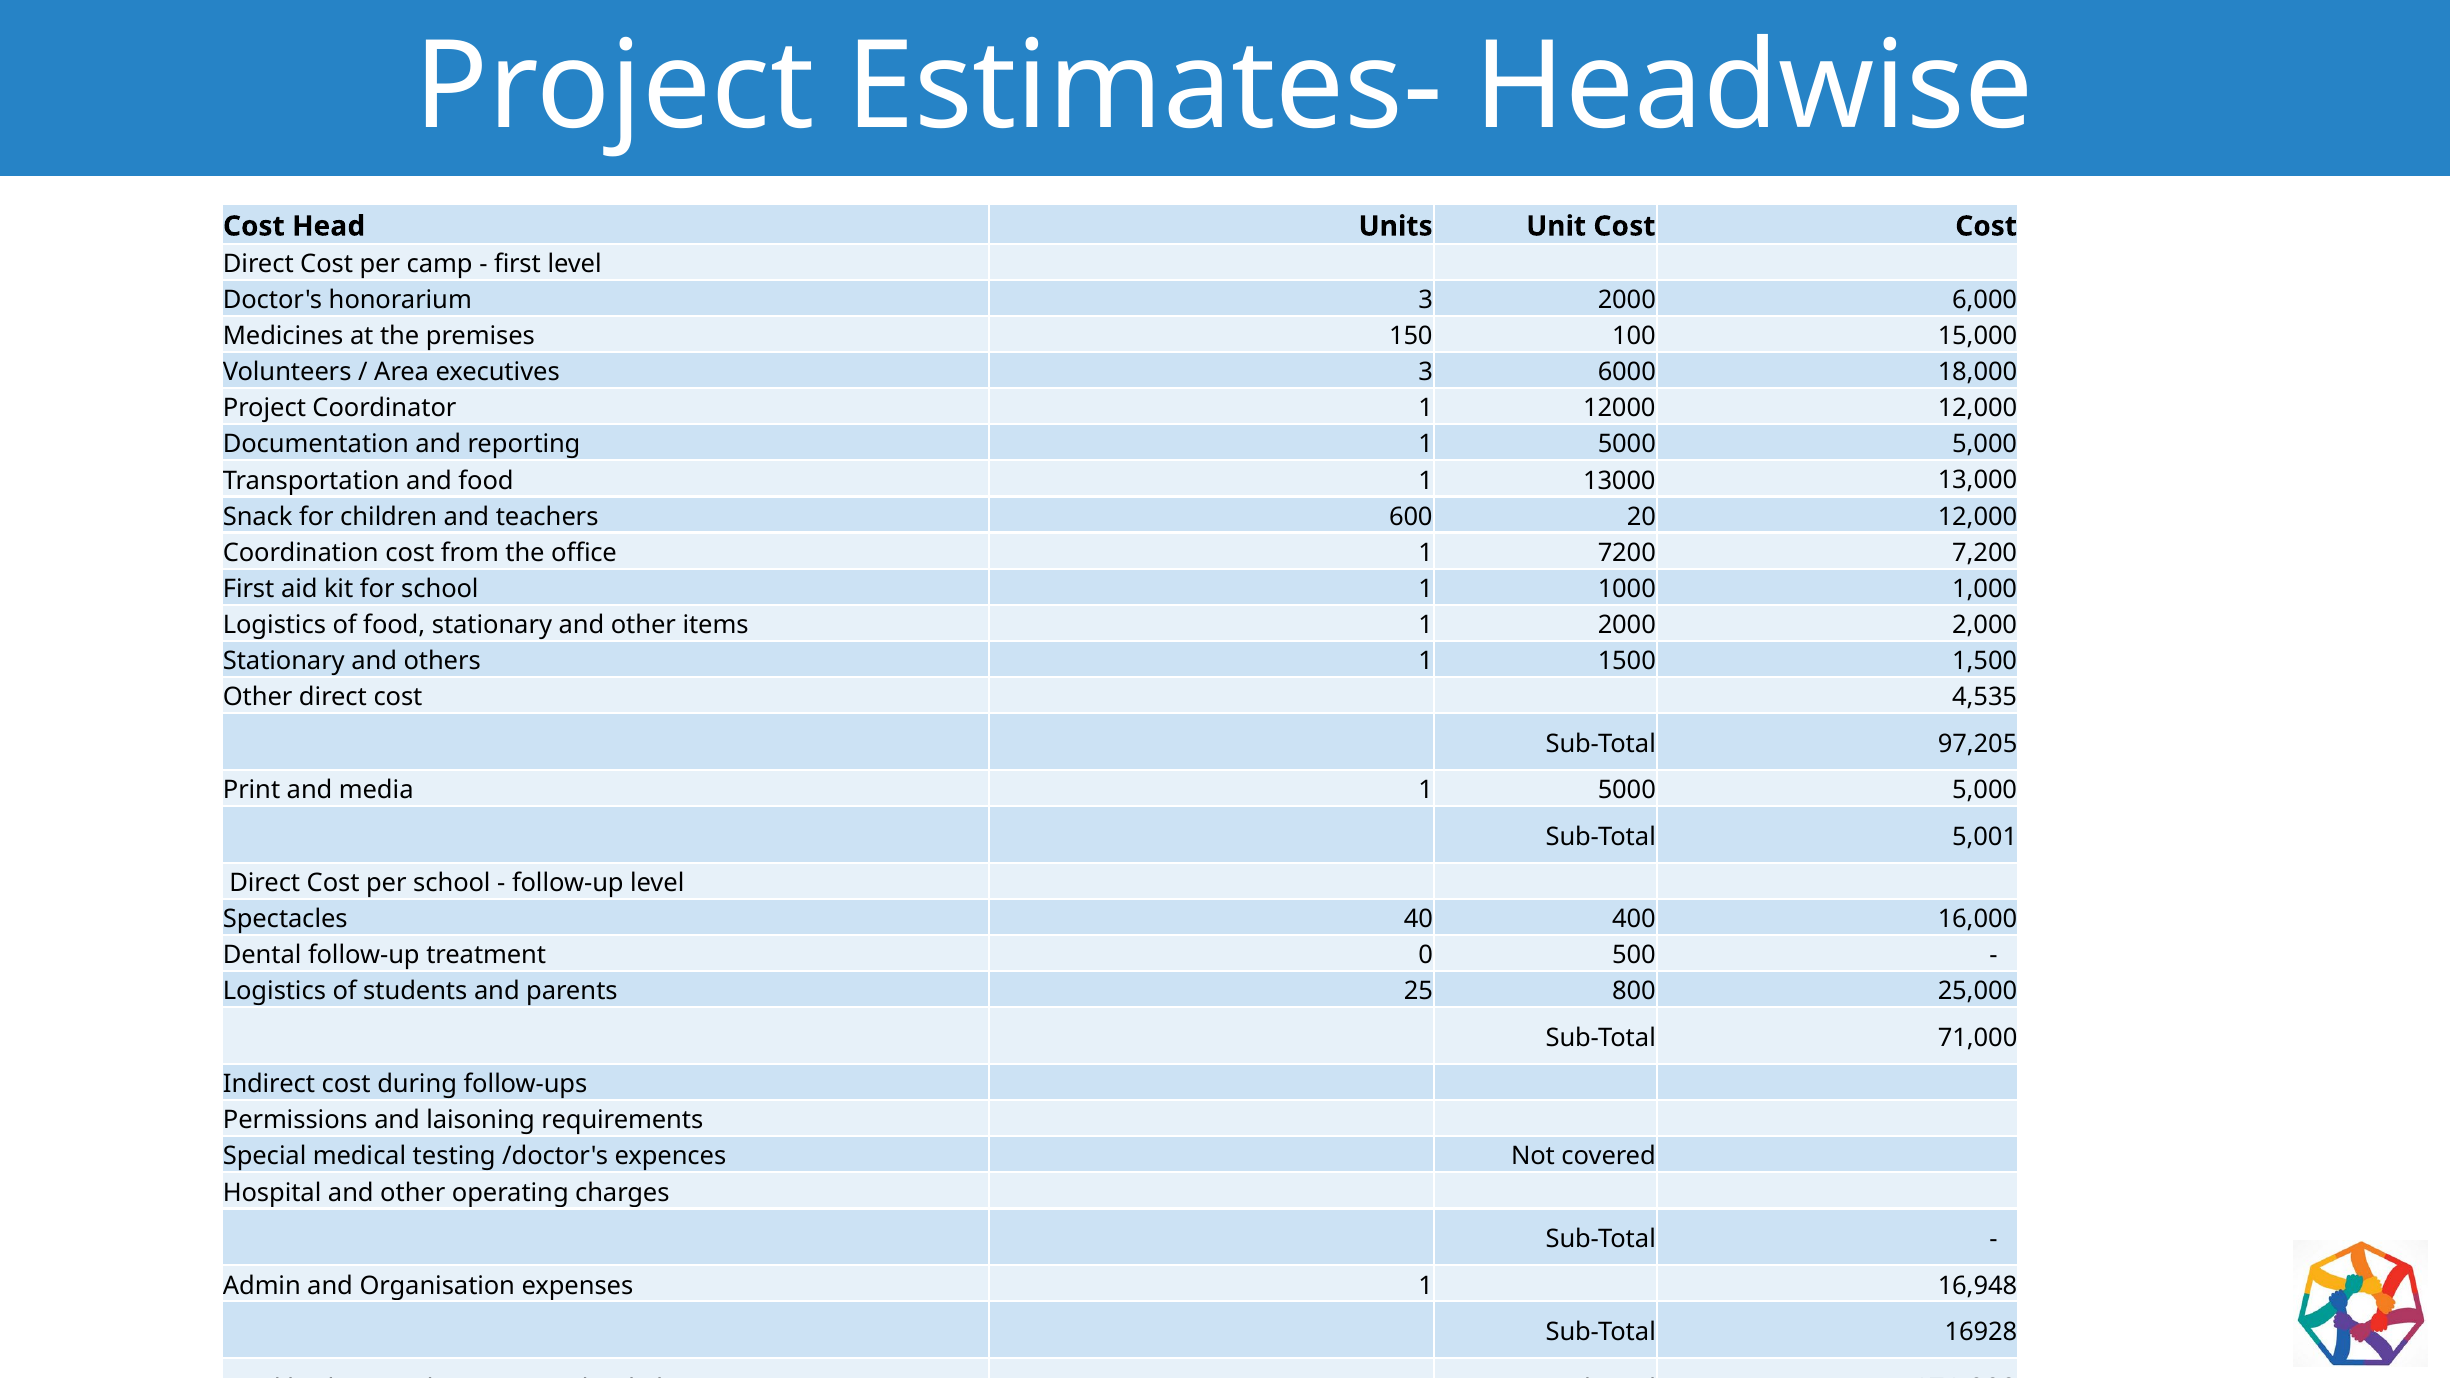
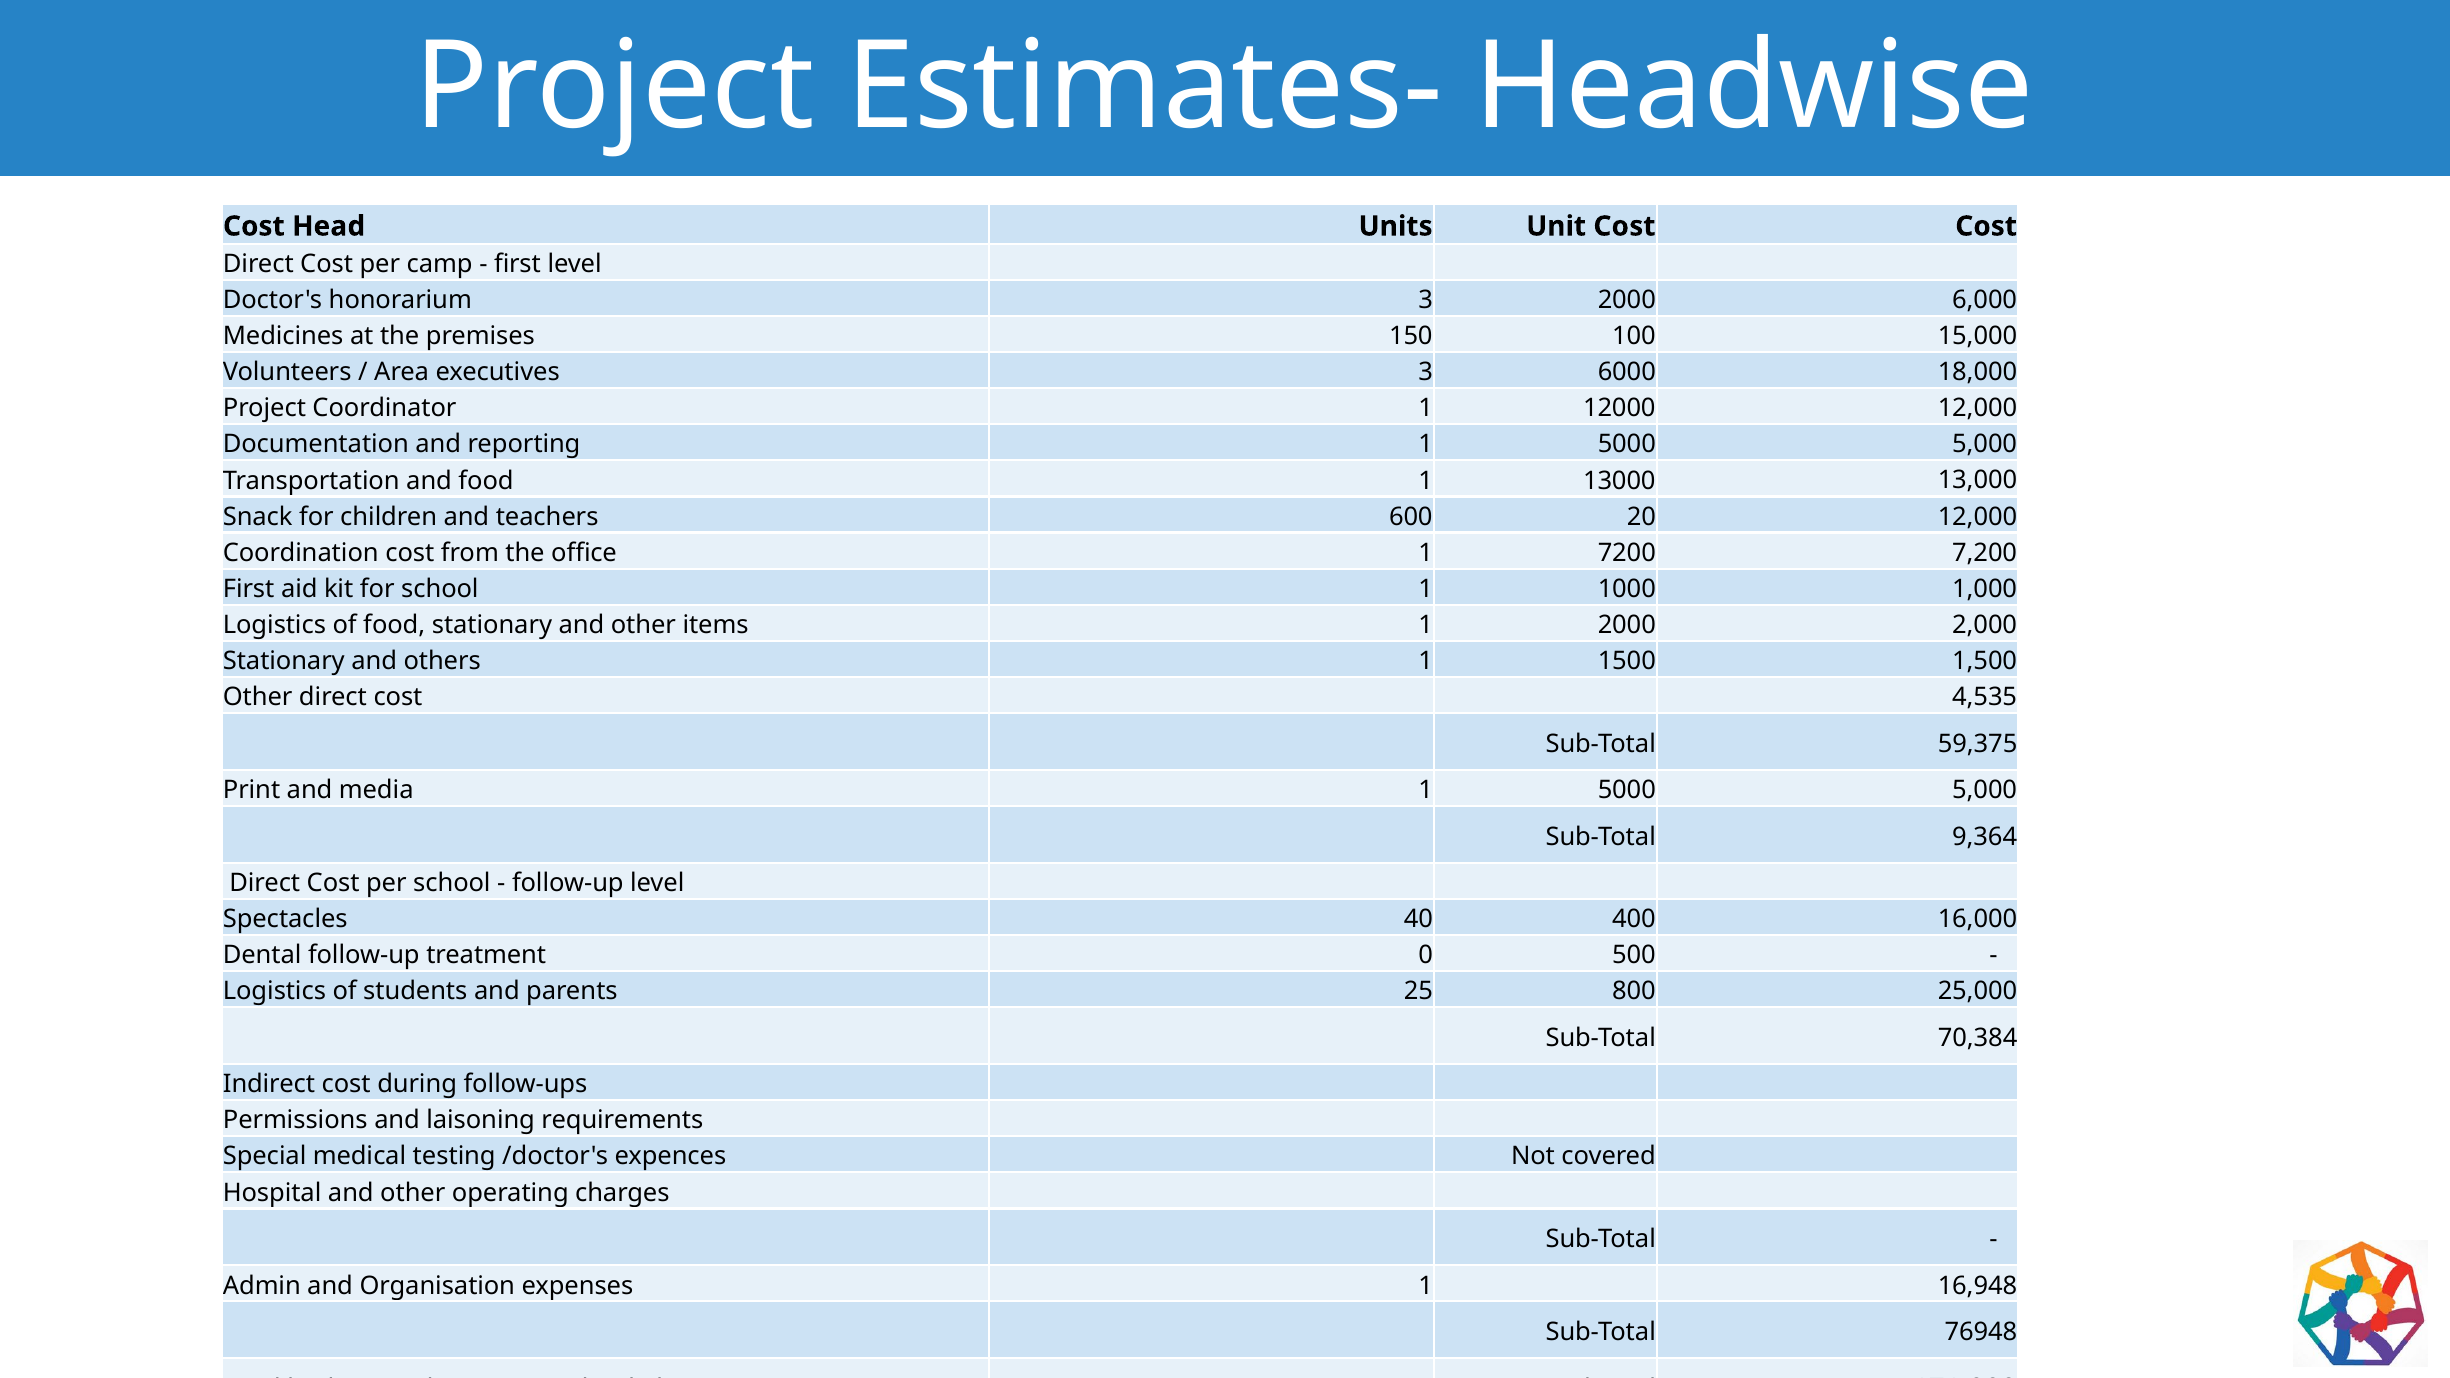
97,205: 97,205 -> 59,375
5,001: 5,001 -> 9,364
71,000: 71,000 -> 70,384
16928: 16928 -> 76948
